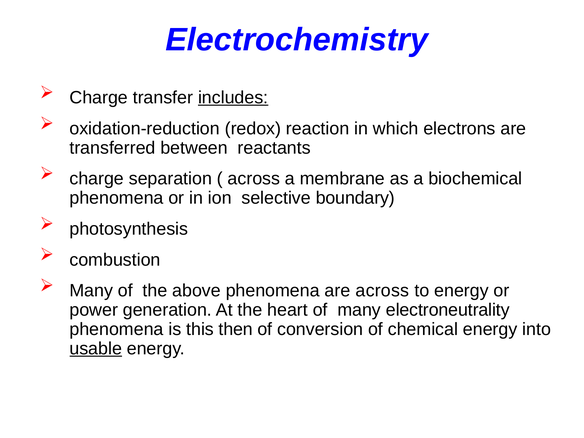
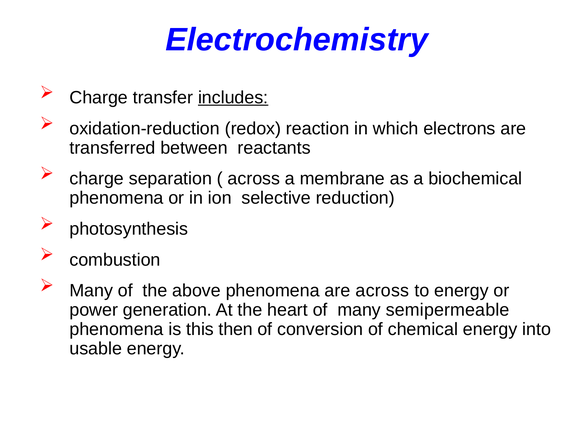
boundary: boundary -> reduction
electroneutrality: electroneutrality -> semipermeable
usable underline: present -> none
